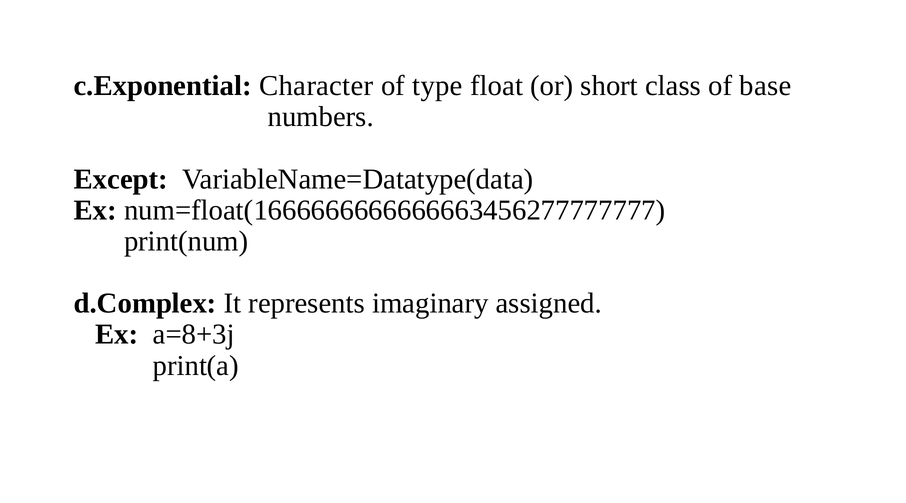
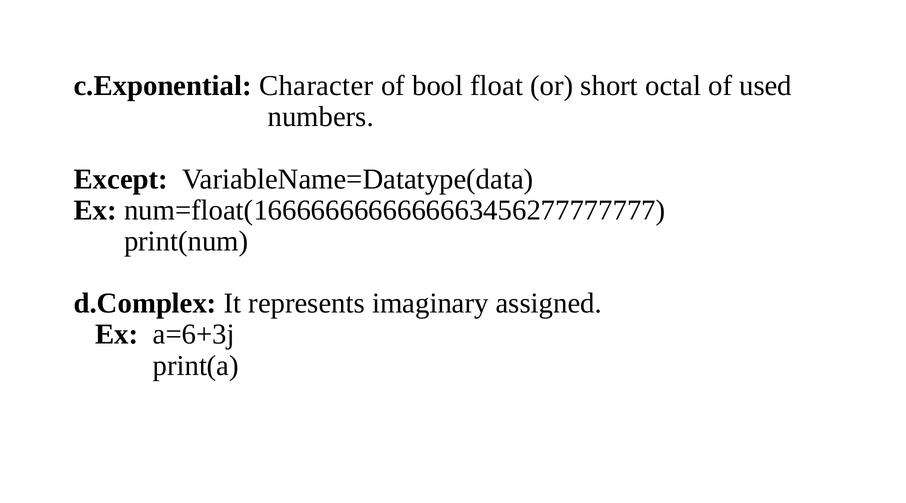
type: type -> bool
class: class -> octal
base: base -> used
a=8+3j: a=8+3j -> a=6+3j
